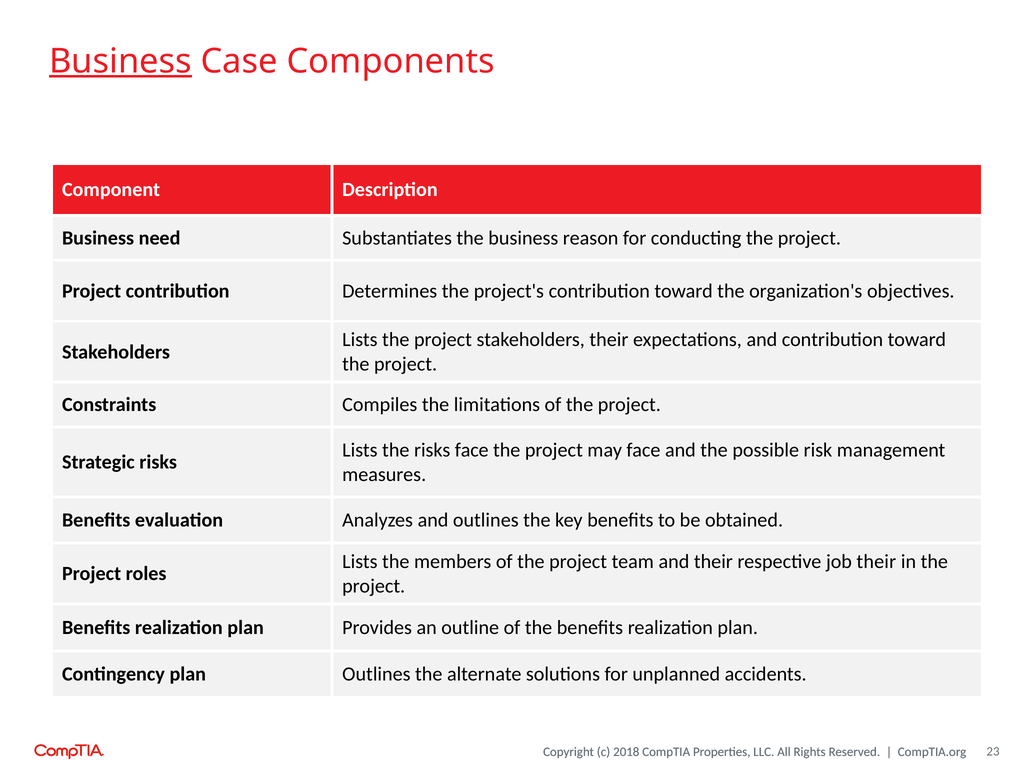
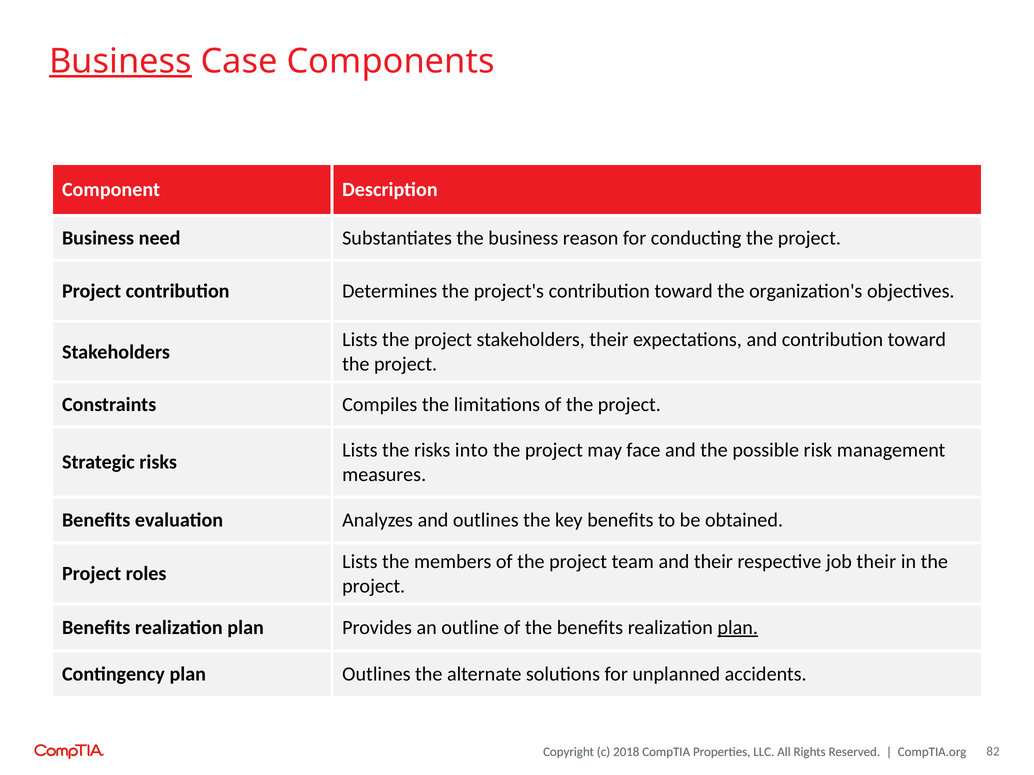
risks face: face -> into
plan at (738, 628) underline: none -> present
23: 23 -> 82
